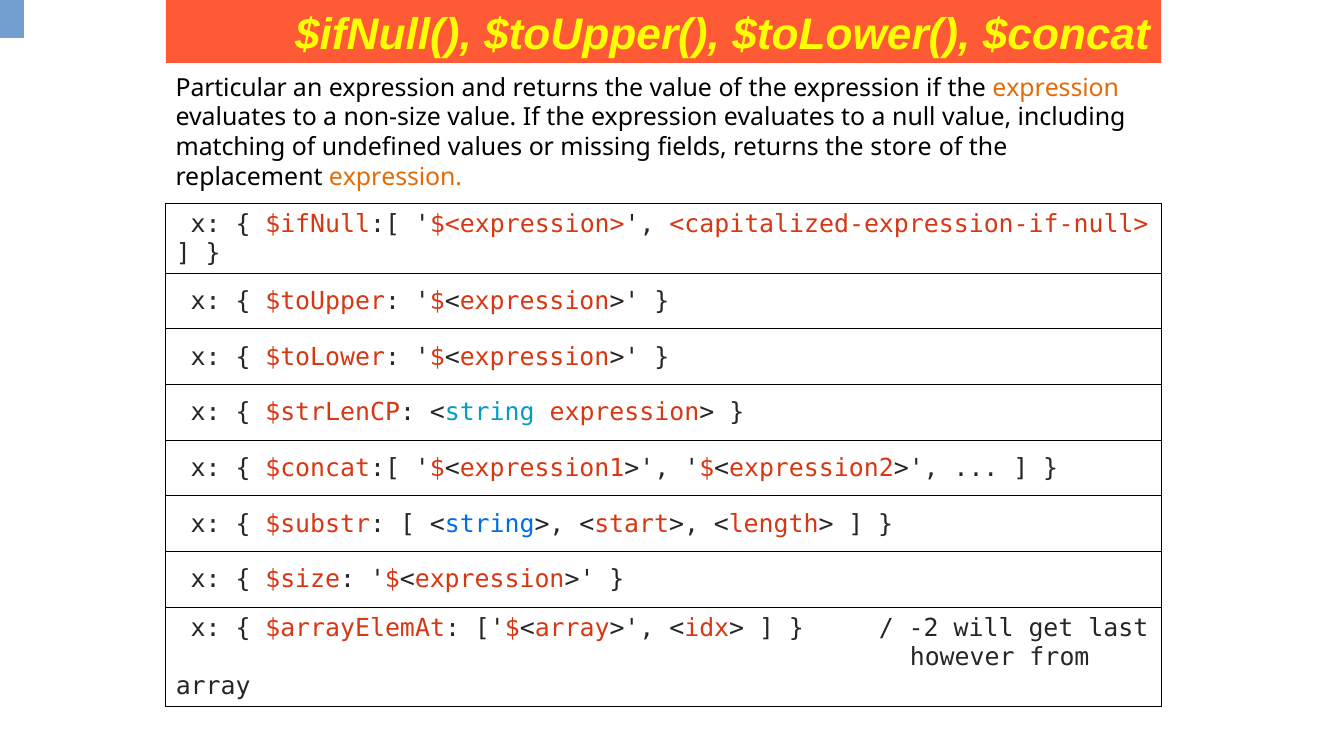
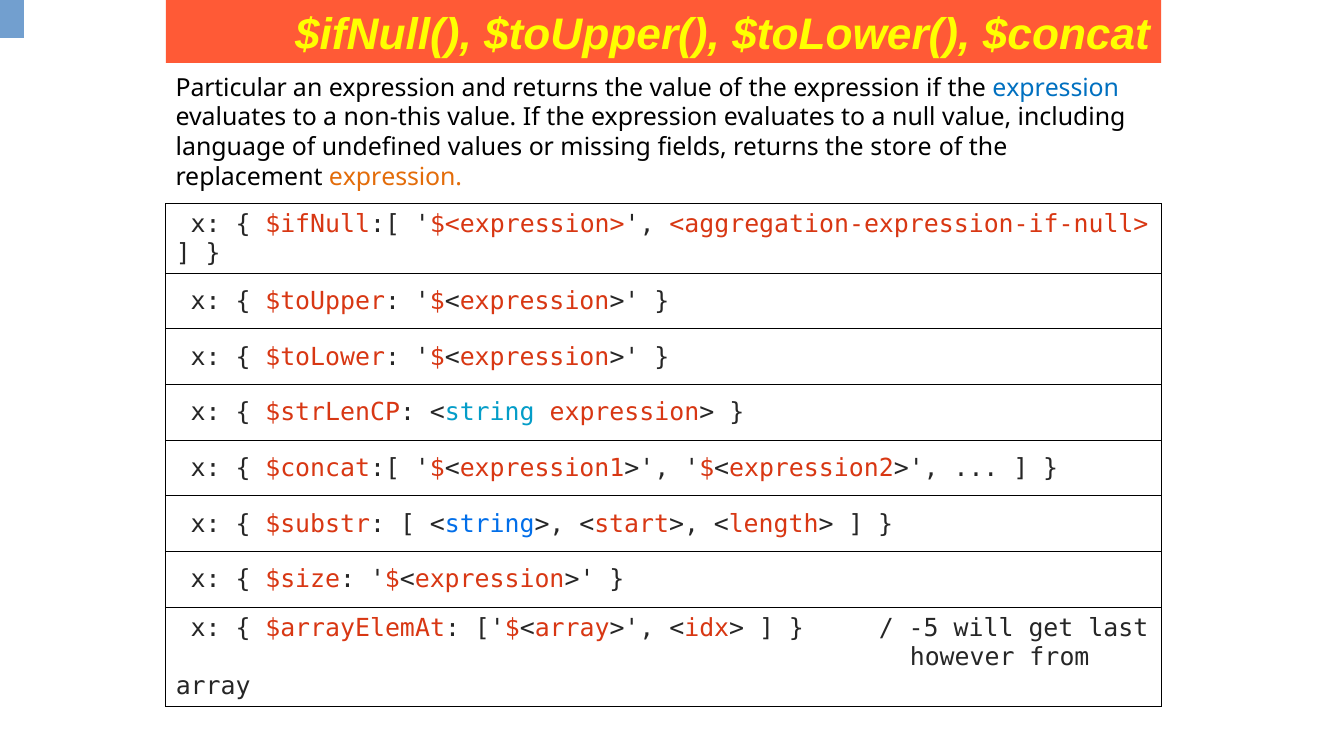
expression at (1056, 88) colour: orange -> blue
non-size: non-size -> non-this
matching: matching -> language
<capitalized-expression-if-null>: <capitalized-expression-if-null> -> <aggregation-expression-if-null>
-2: -2 -> -5
